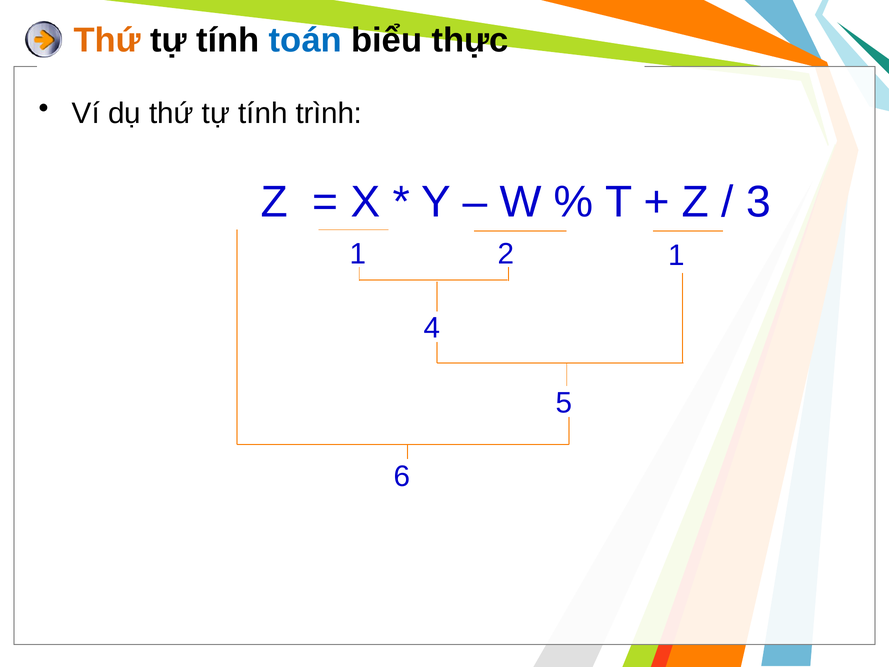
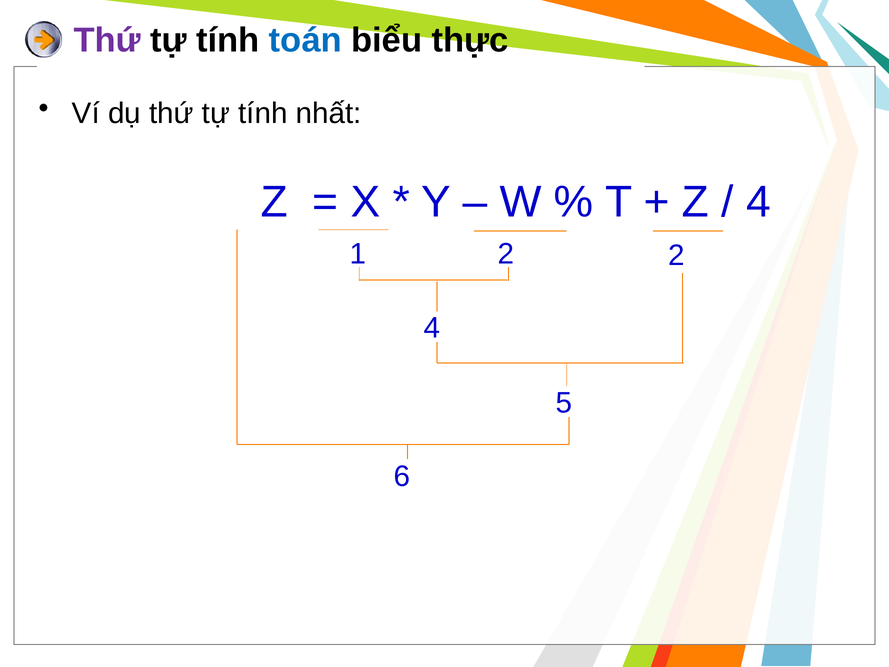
Thứ at (107, 40) colour: orange -> purple
trình: trình -> nhất
3 at (758, 202): 3 -> 4
2 1: 1 -> 2
